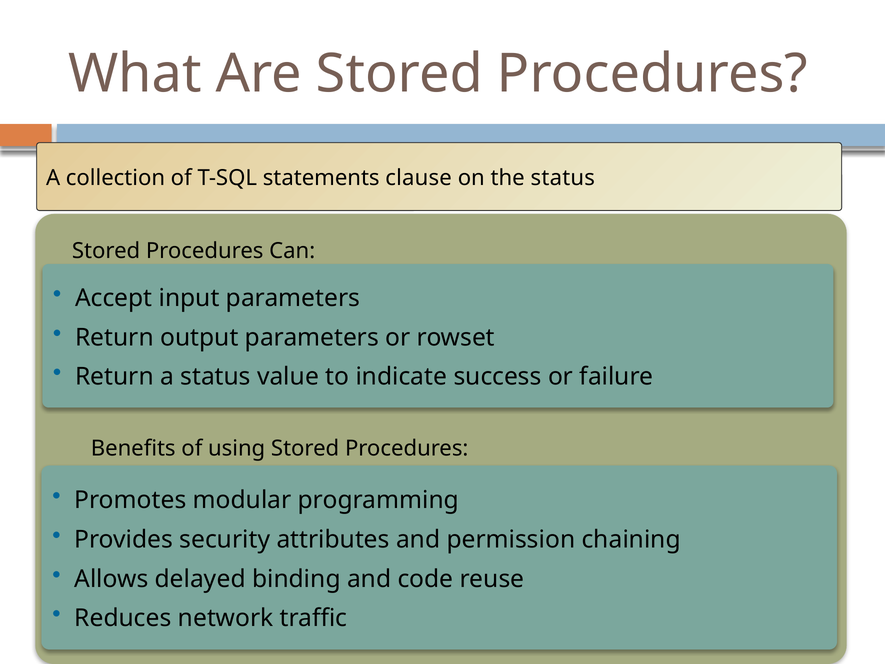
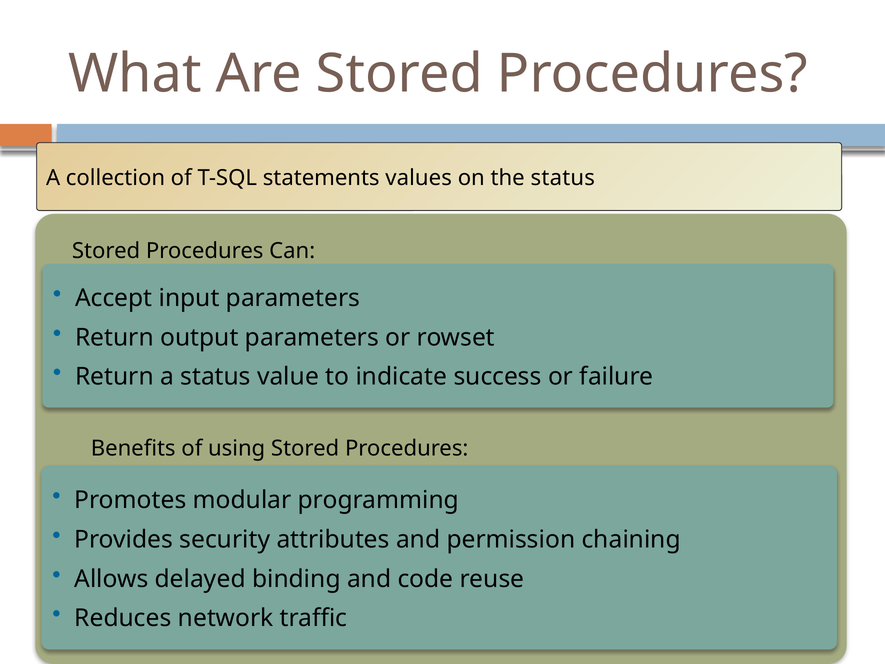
clause: clause -> values
